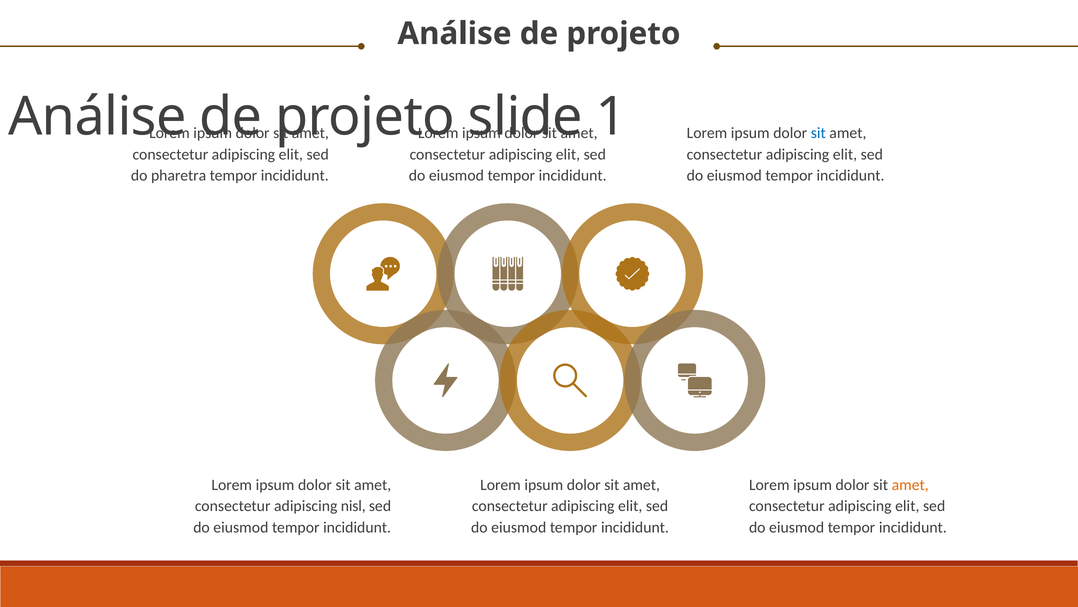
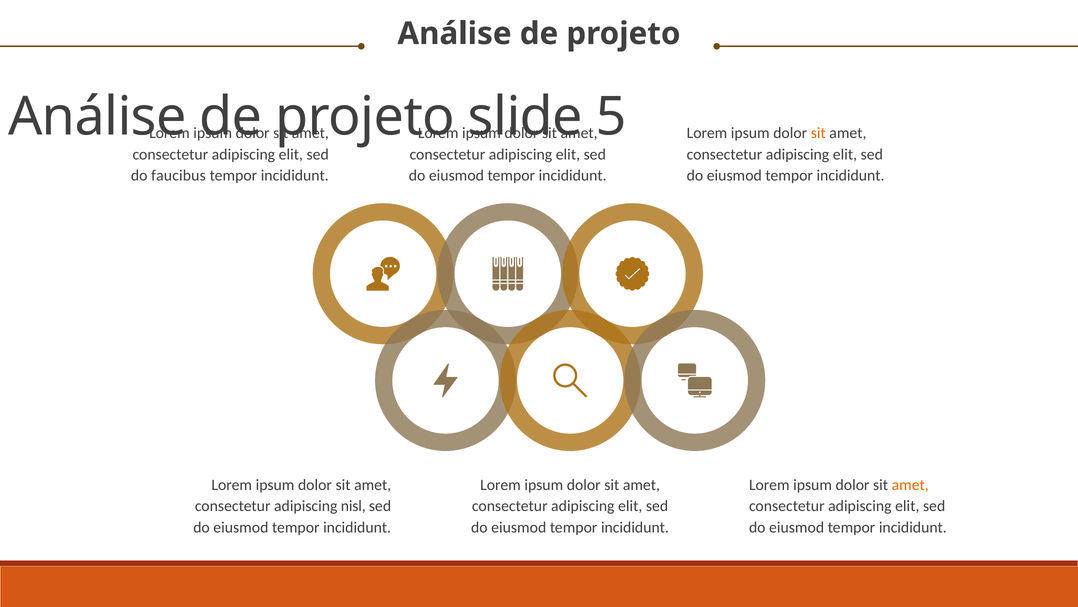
1: 1 -> 5
sit at (818, 133) colour: blue -> orange
pharetra: pharetra -> faucibus
